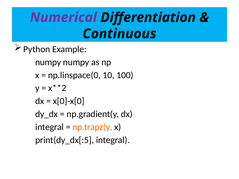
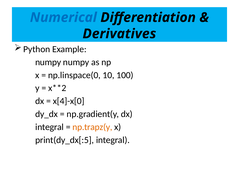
Numerical colour: purple -> blue
Continuous: Continuous -> Derivatives
x[0]-x[0: x[0]-x[0 -> x[4]-x[0
